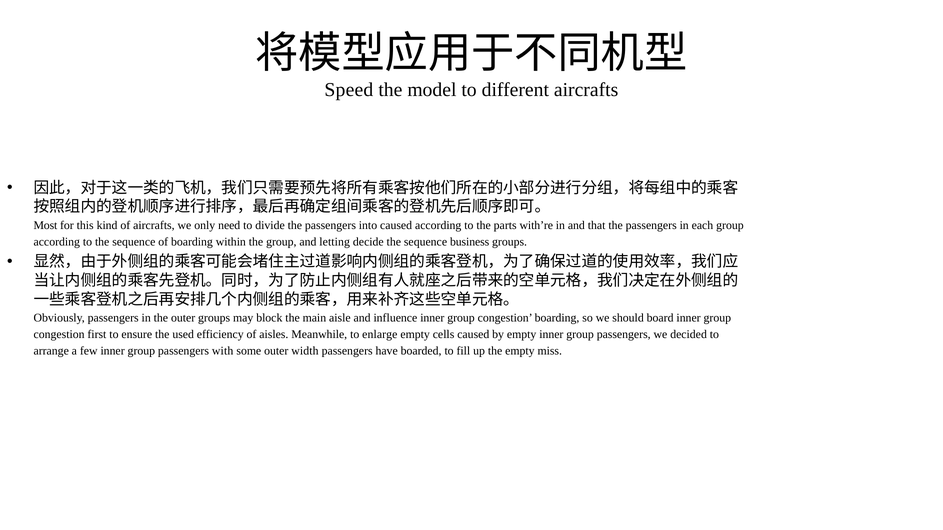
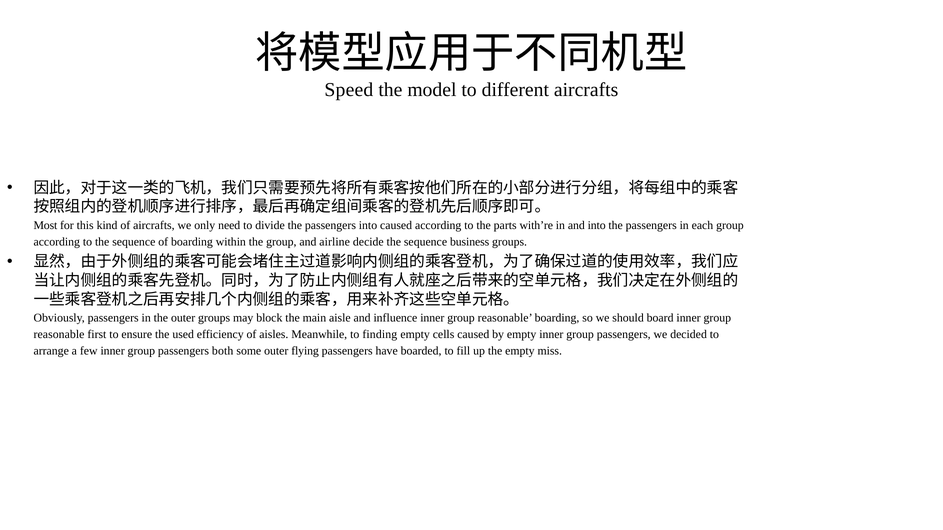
and that: that -> into
letting: letting -> airline
influence inner group congestion: congestion -> reasonable
congestion at (59, 335): congestion -> reasonable
enlarge: enlarge -> finding
with: with -> both
width: width -> flying
